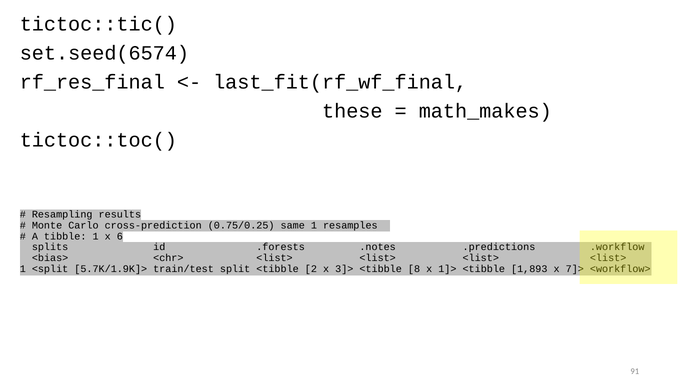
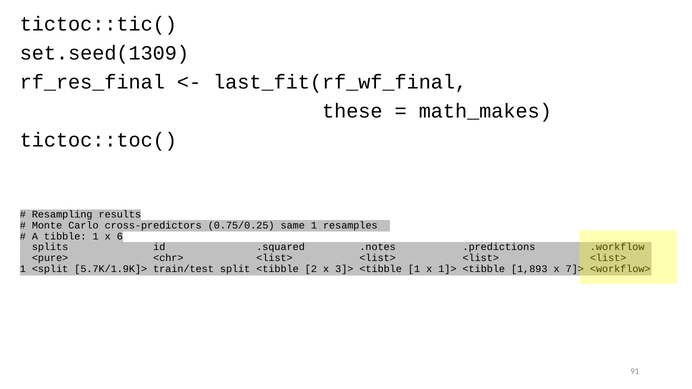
set.seed(6574: set.seed(6574 -> set.seed(1309
cross-prediction: cross-prediction -> cross-predictors
.forests: .forests -> .squared
<bias>: <bias> -> <pure>
<tibble 8: 8 -> 1
